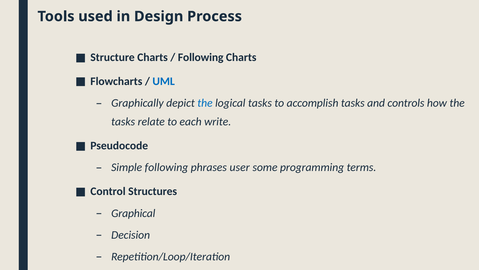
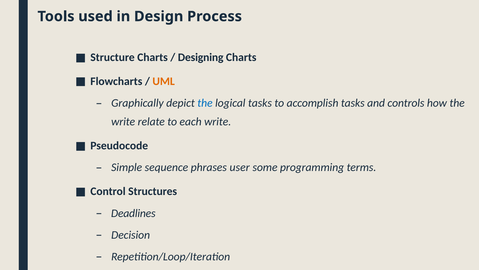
Following at (201, 57): Following -> Designing
UML colour: blue -> orange
tasks at (123, 122): tasks -> write
Simple following: following -> sequence
Graphical: Graphical -> Deadlines
